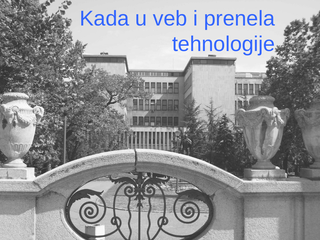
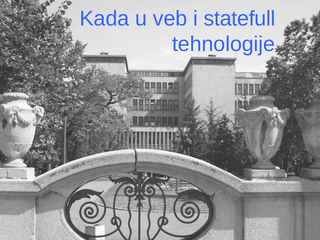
prenela: prenela -> statefull
